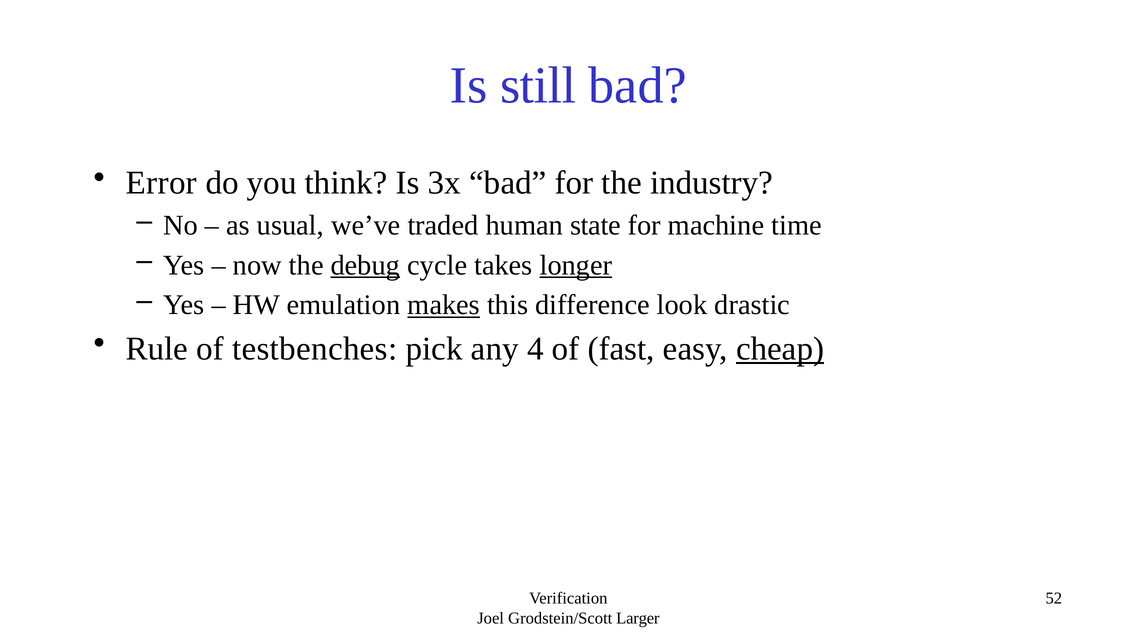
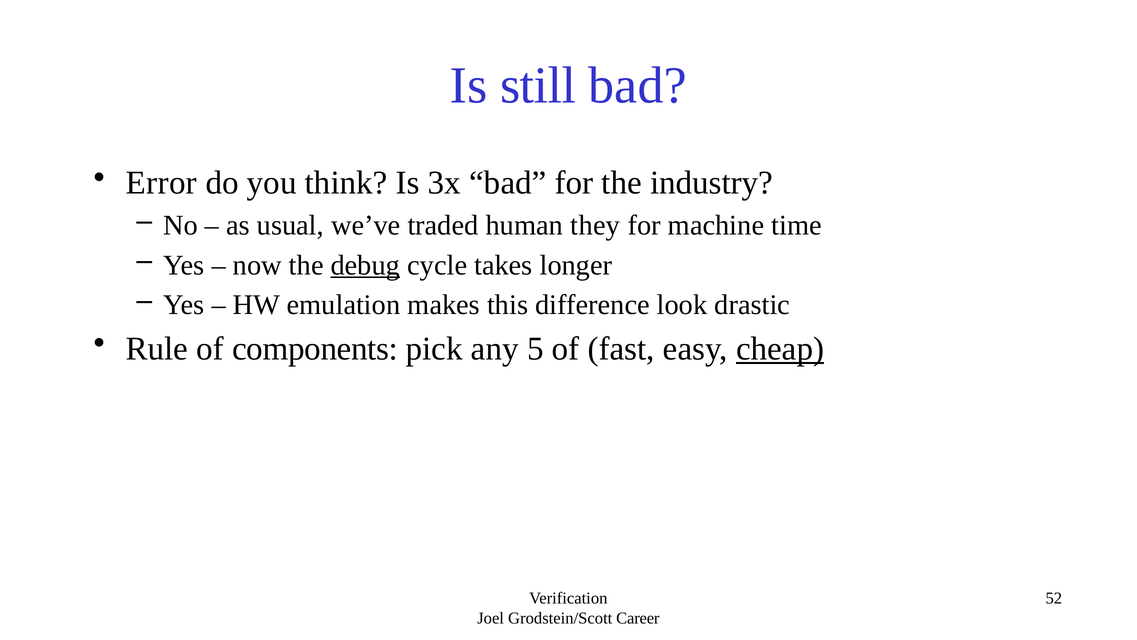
state: state -> they
longer underline: present -> none
makes underline: present -> none
testbenches: testbenches -> components
4: 4 -> 5
Larger: Larger -> Career
